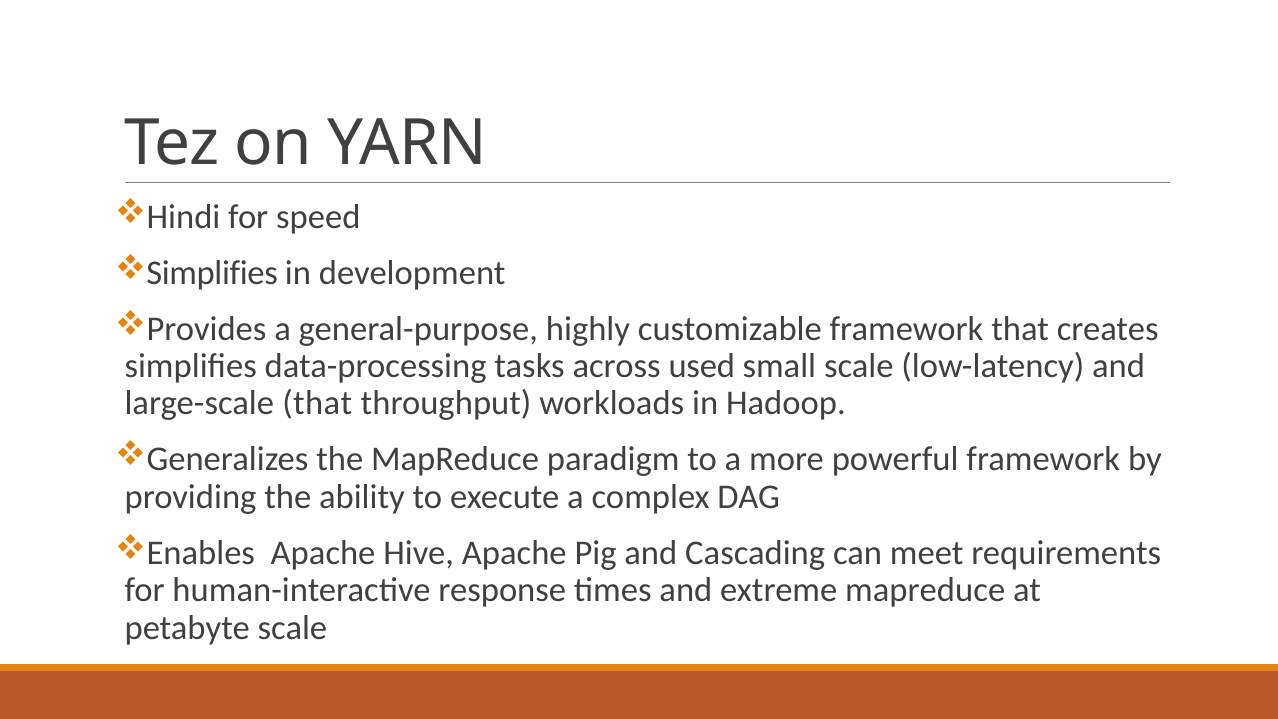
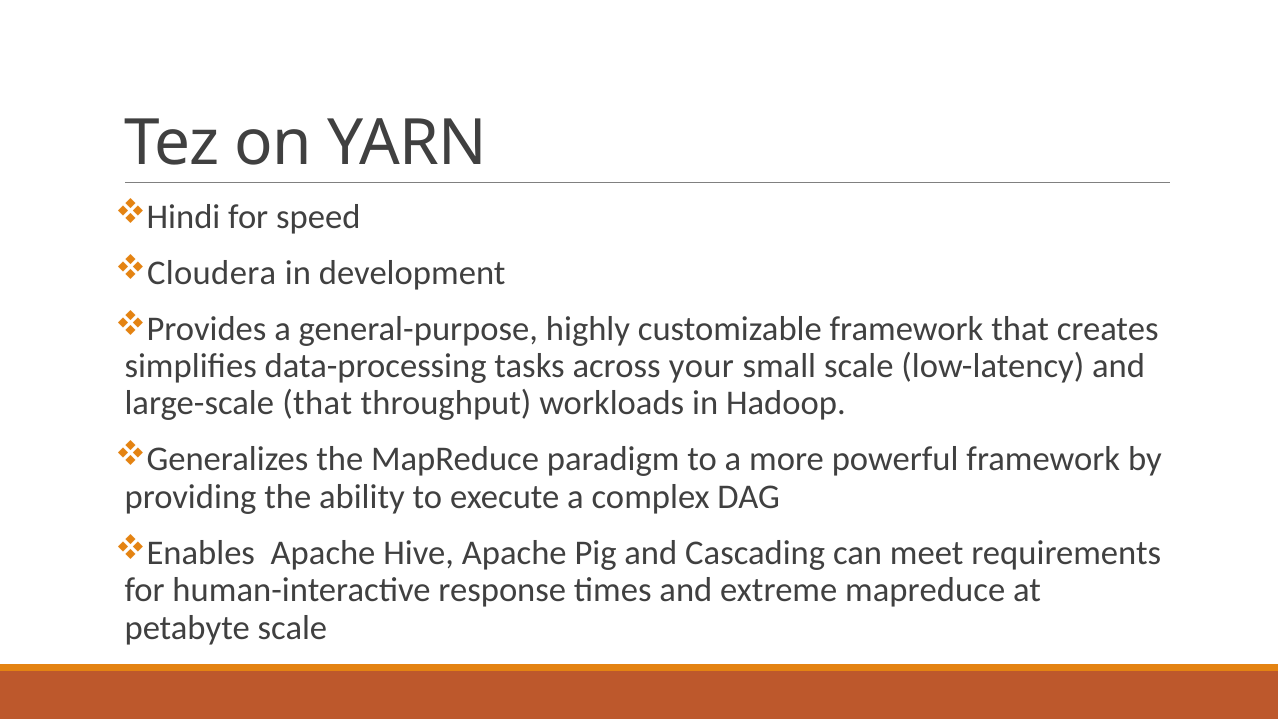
Simplifies at (212, 273): Simplifies -> Cloudera
used: used -> your
